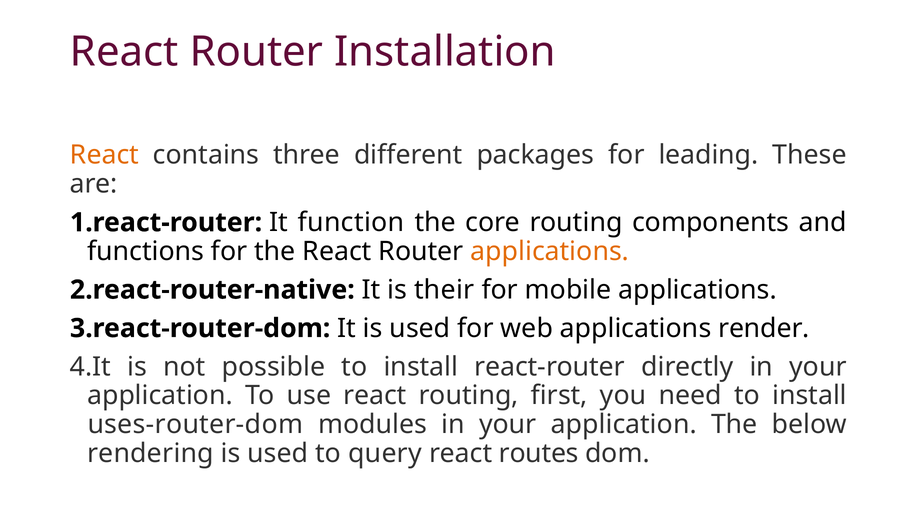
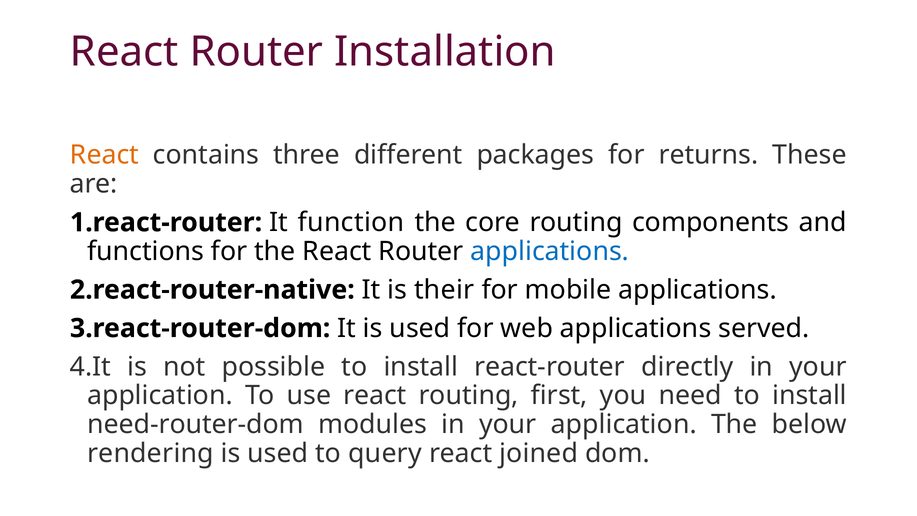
leading: leading -> returns
applications at (550, 251) colour: orange -> blue
render: render -> served
uses-router-dom: uses-router-dom -> need-router-dom
routes: routes -> joined
